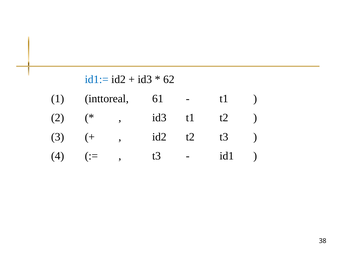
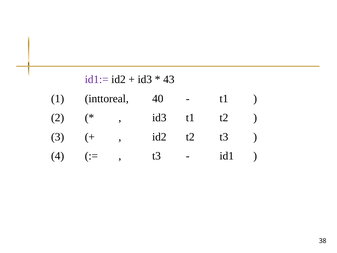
id1:= colour: blue -> purple
62: 62 -> 43
61: 61 -> 40
